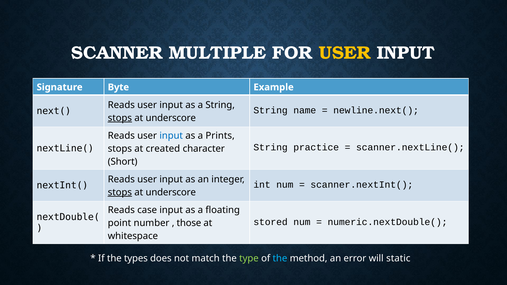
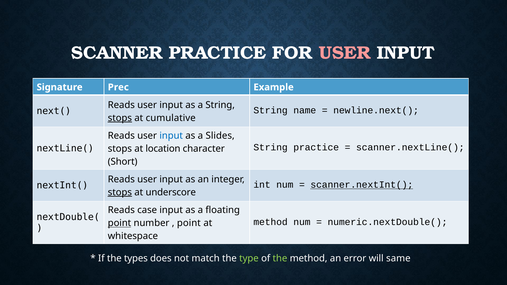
SCANNER MULTIPLE: MULTIPLE -> PRACTICE
USER at (345, 53) colour: yellow -> pink
Byte: Byte -> Prec
underscore at (171, 118): underscore -> cumulative
Prints: Prints -> Slides
created: created -> location
scanner.nextInt( underline: none -> present
stored at (271, 222): stored -> method
point at (119, 223) underline: none -> present
those at (189, 223): those -> point
the at (280, 259) colour: light blue -> light green
static: static -> same
